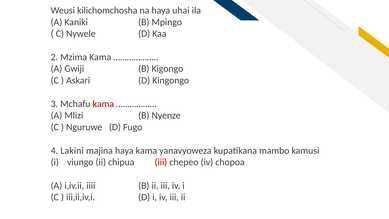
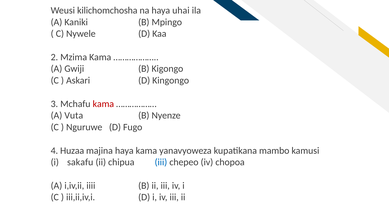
Mlizi: Mlizi -> Vuta
Lakini: Lakini -> Huzaa
viungo: viungo -> sakafu
iii at (161, 162) colour: red -> blue
